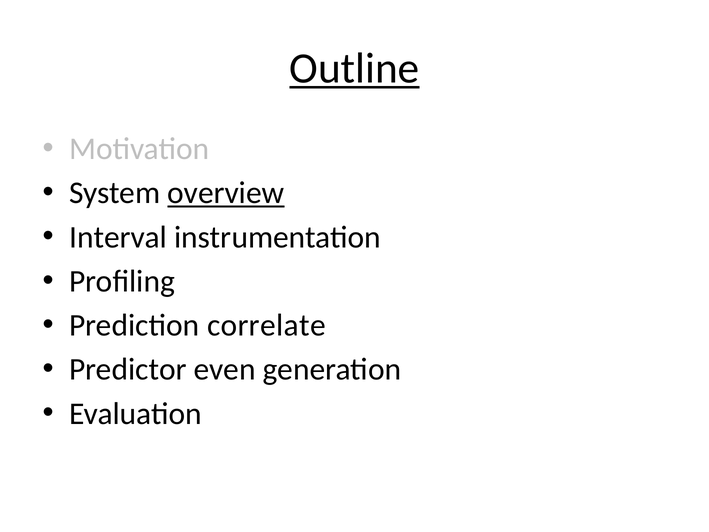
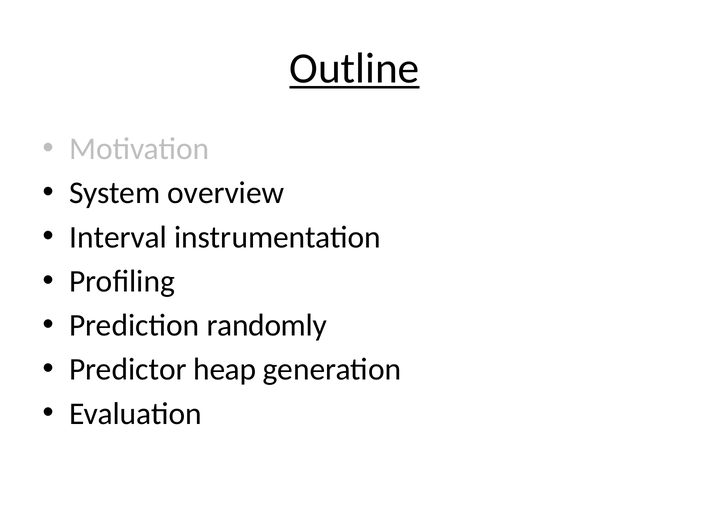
overview underline: present -> none
correlate: correlate -> randomly
even: even -> heap
